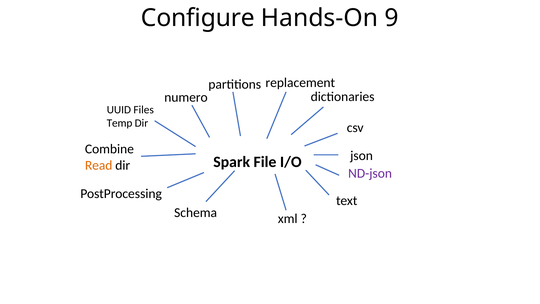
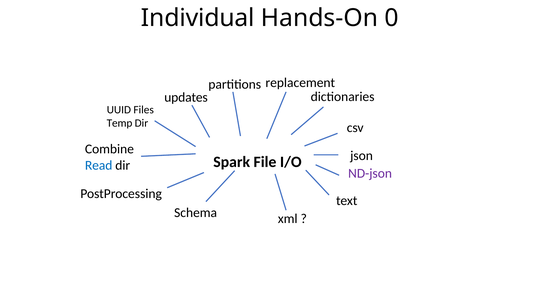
Configure: Configure -> Individual
9: 9 -> 0
numero: numero -> updates
Read colour: orange -> blue
